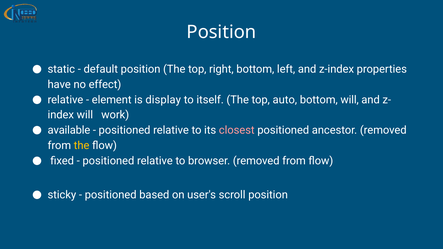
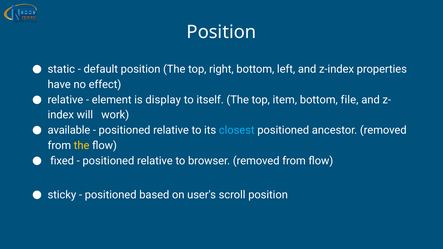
auto: auto -> item
bottom will: will -> file
closest colour: pink -> light blue
